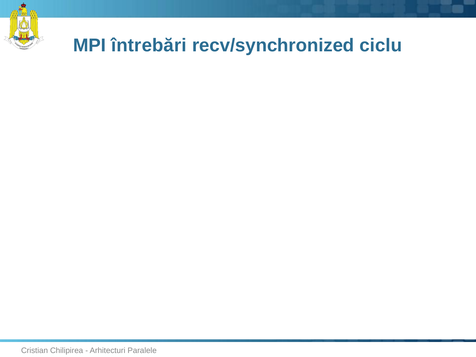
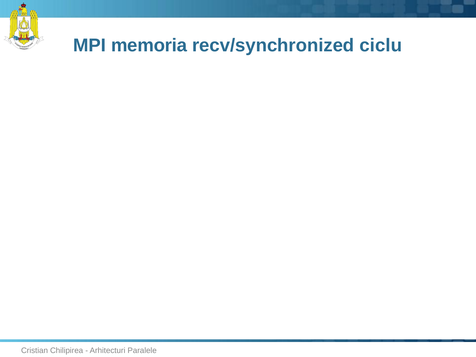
întrebări: întrebări -> memoria
